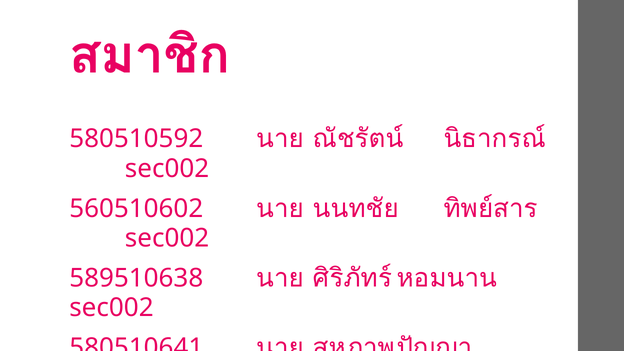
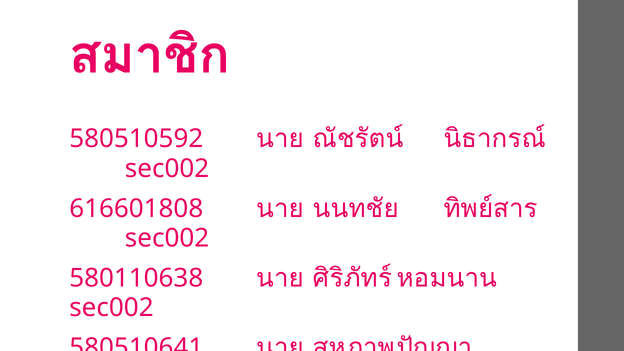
560510602: 560510602 -> 616601808
589510638: 589510638 -> 580110638
